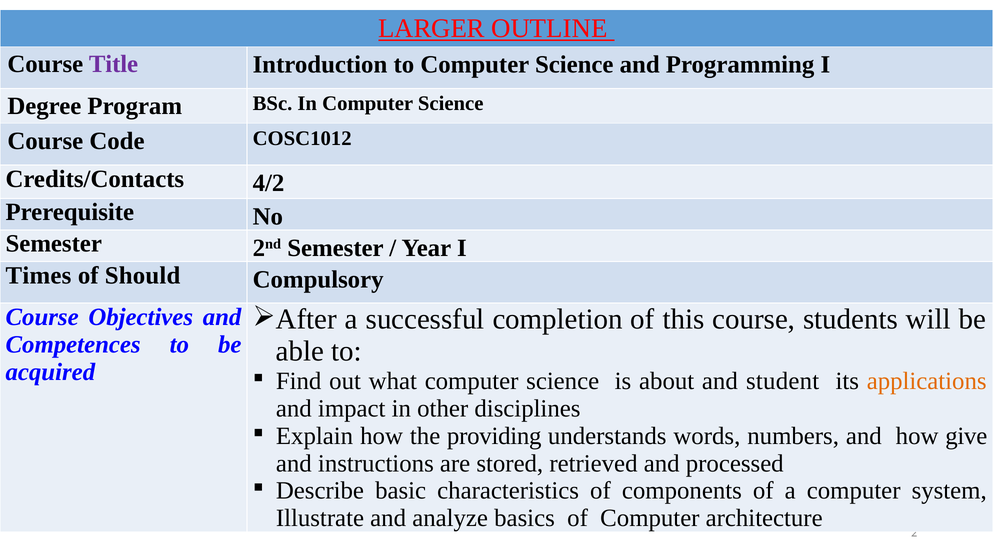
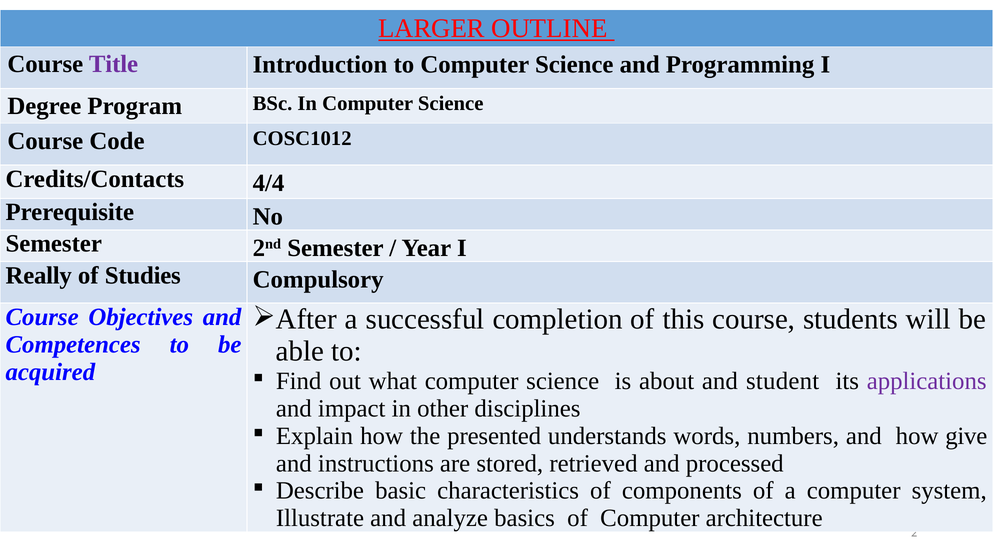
4/2: 4/2 -> 4/4
Times: Times -> Really
Should: Should -> Studies
applications colour: orange -> purple
providing: providing -> presented
